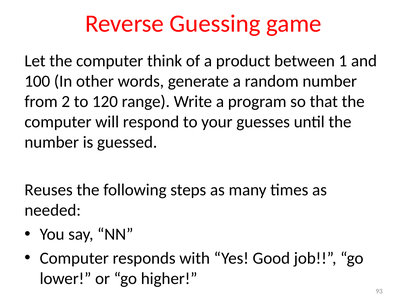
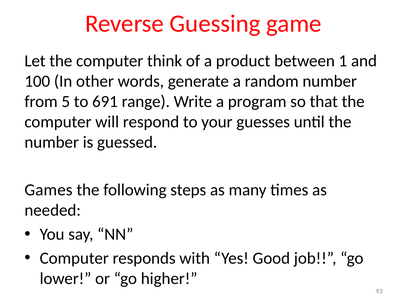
2: 2 -> 5
120: 120 -> 691
Reuses: Reuses -> Games
